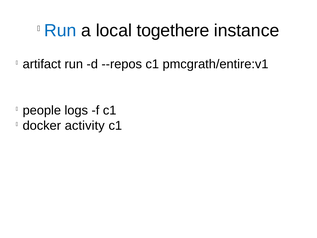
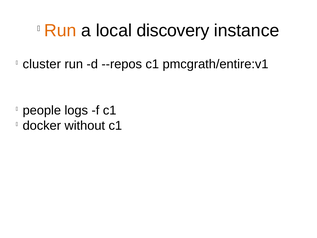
Run at (60, 31) colour: blue -> orange
togethere: togethere -> discovery
artifact: artifact -> cluster
activity: activity -> without
